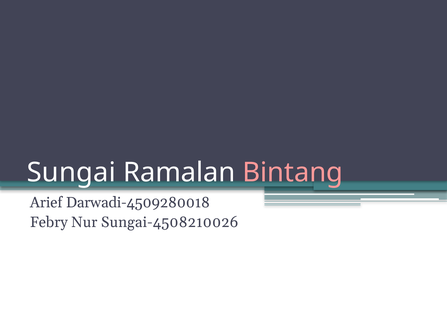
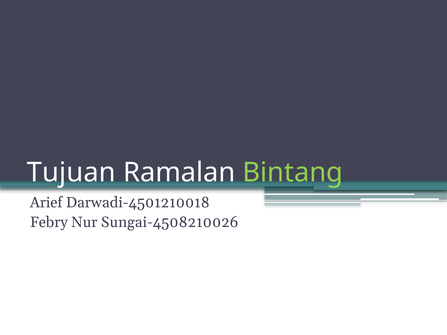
Sungai: Sungai -> Tujuan
Bintang colour: pink -> light green
Darwadi-4509280018: Darwadi-4509280018 -> Darwadi-4501210018
